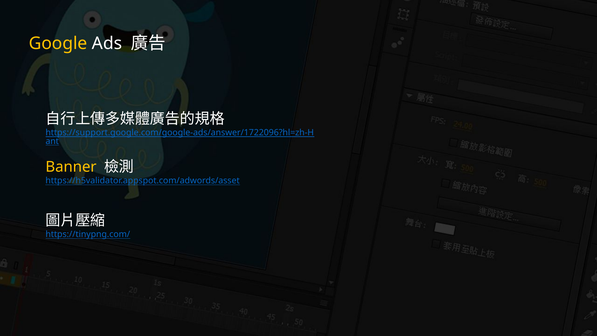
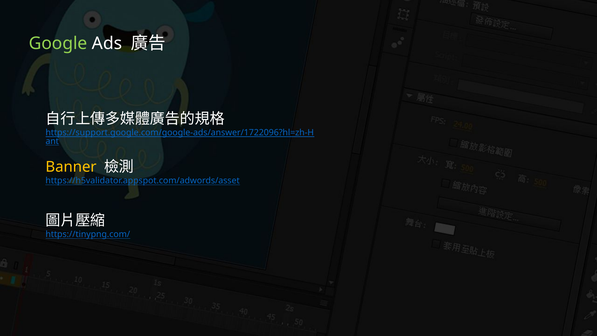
Google colour: yellow -> light green
